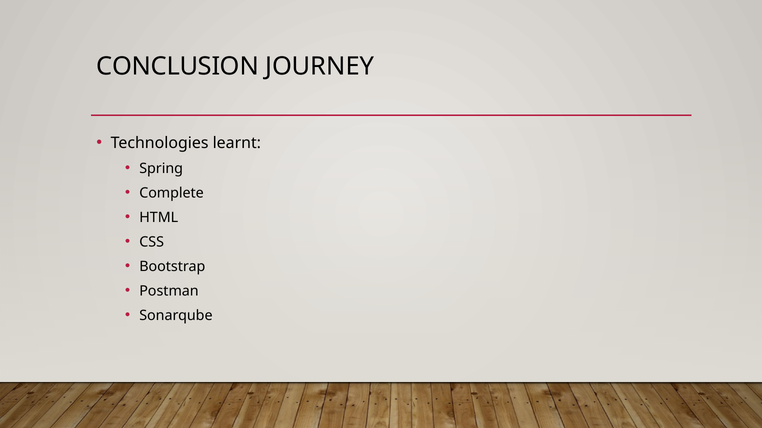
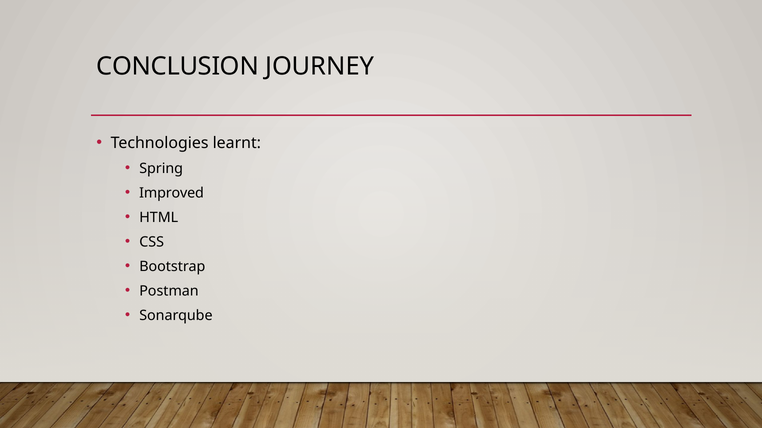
Complete: Complete -> Improved
